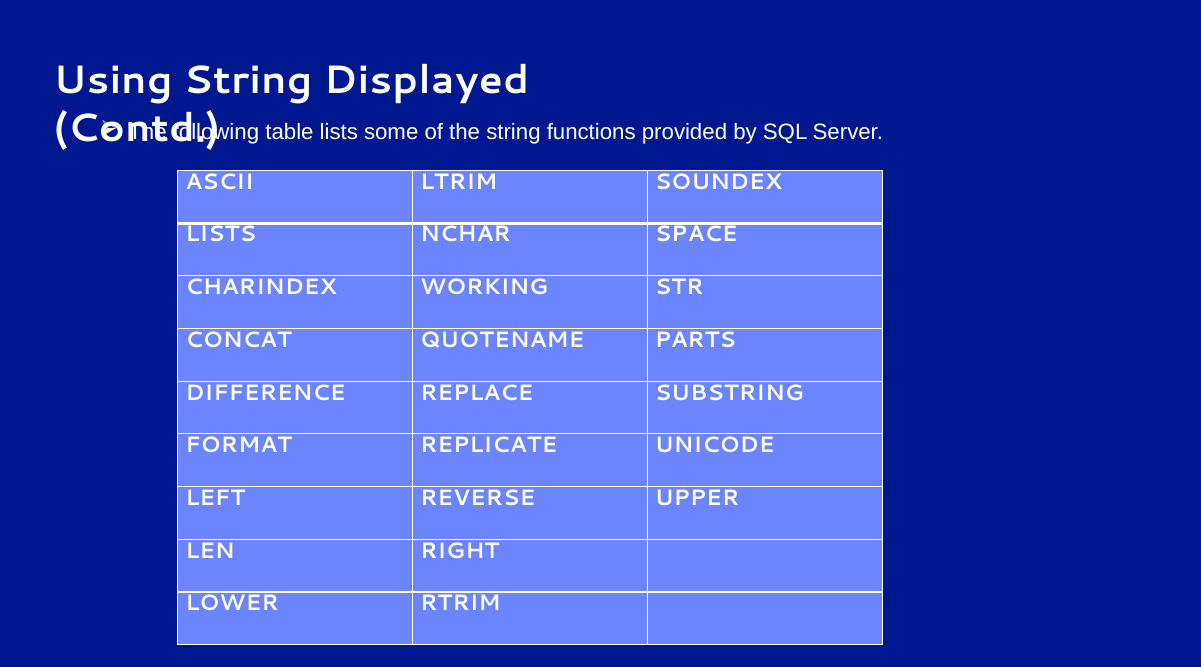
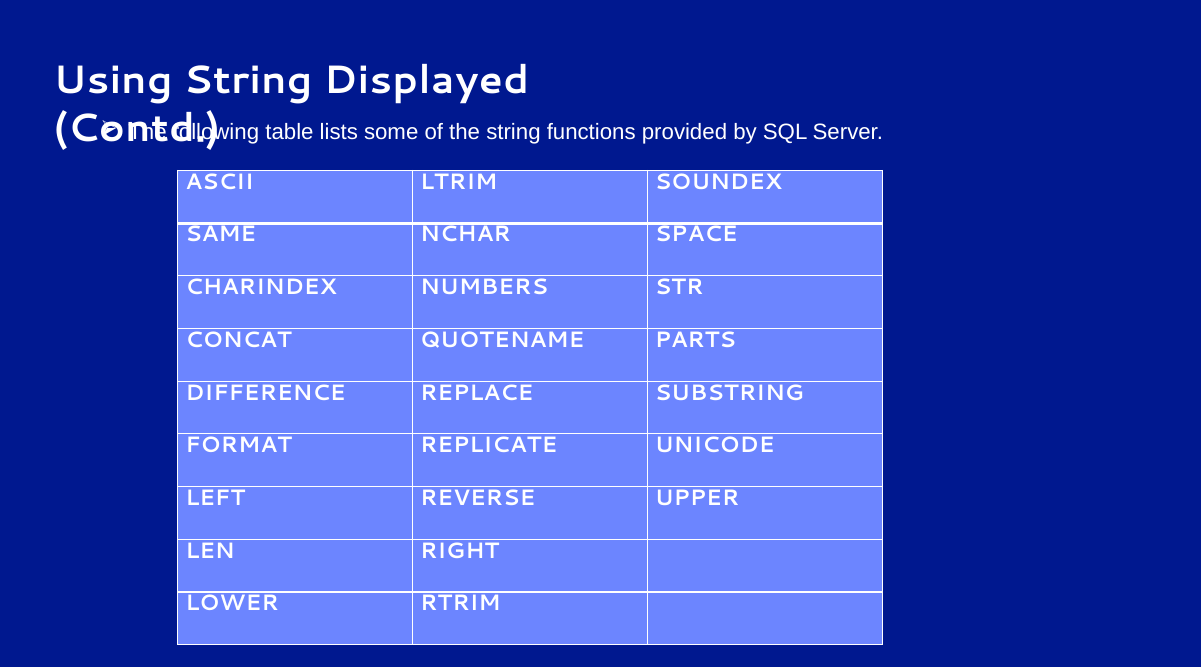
LISTS at (221, 235): LISTS -> SAME
WORKING: WORKING -> NUMBERS
